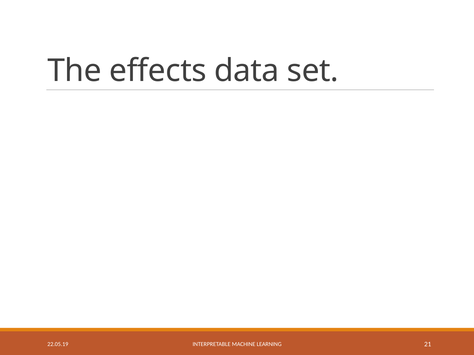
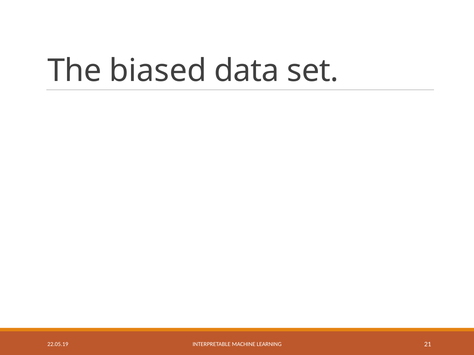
effects: effects -> biased
